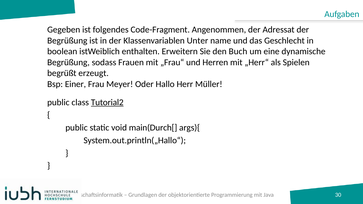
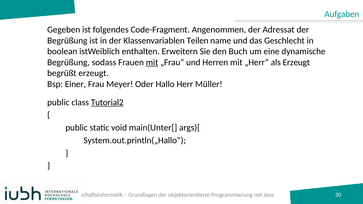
Unter: Unter -> Teilen
mit at (152, 62) underline: none -> present
als Spielen: Spielen -> Erzeugt
main(Durch[: main(Durch[ -> main(Unter[
